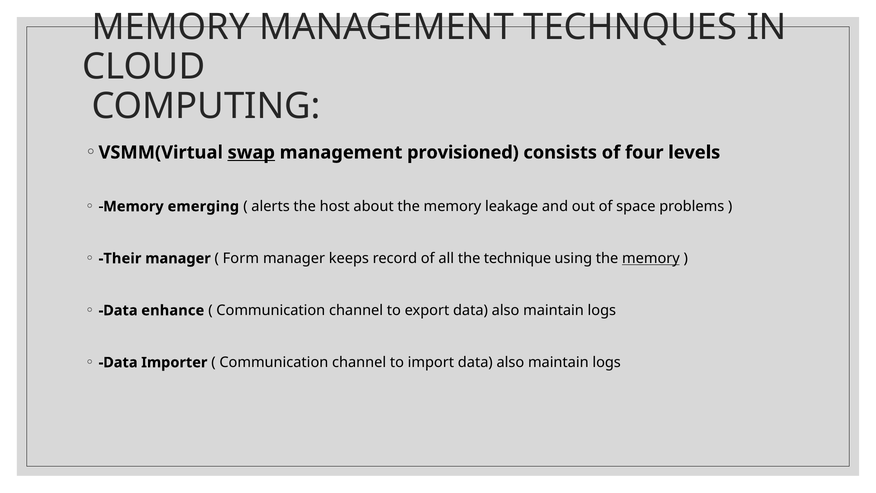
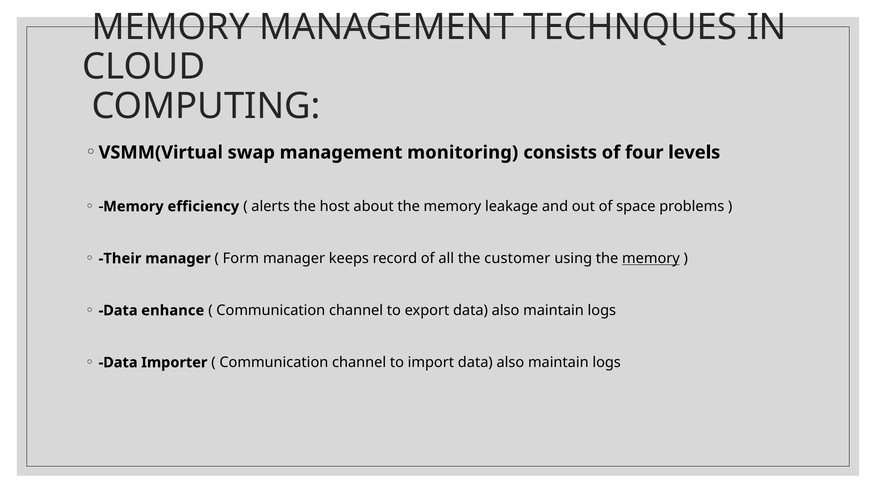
swap underline: present -> none
provisioned: provisioned -> monitoring
emerging: emerging -> efficiency
technique: technique -> customer
